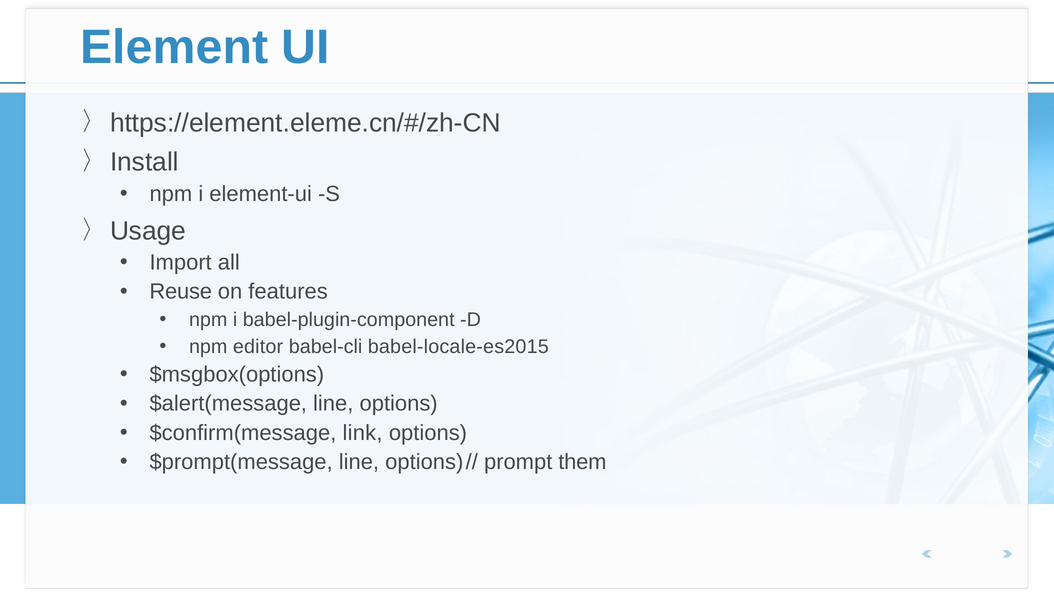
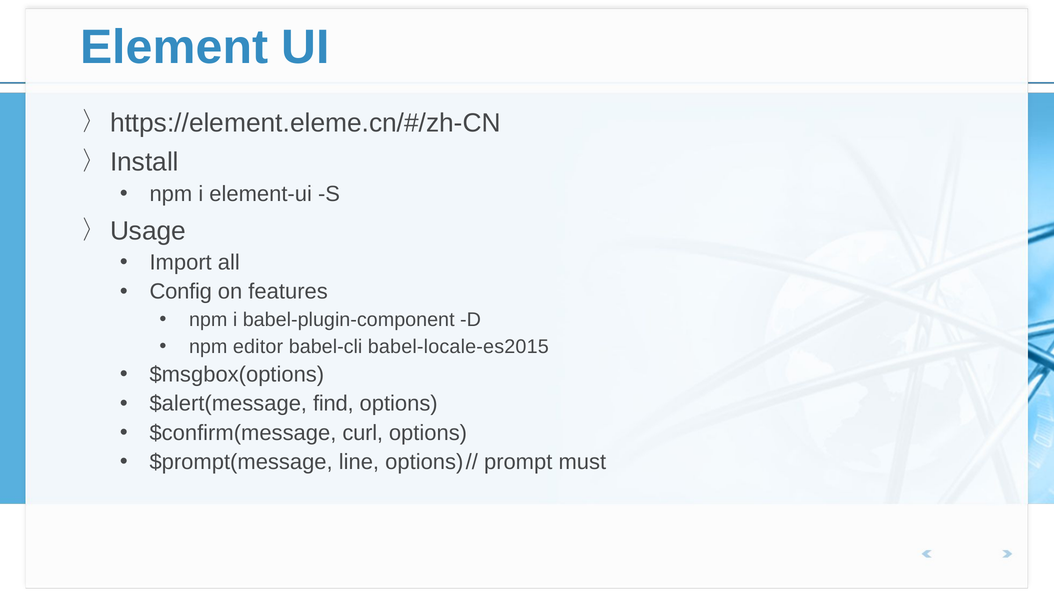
Reuse: Reuse -> Config
$alert(message line: line -> find
link: link -> curl
them: them -> must
